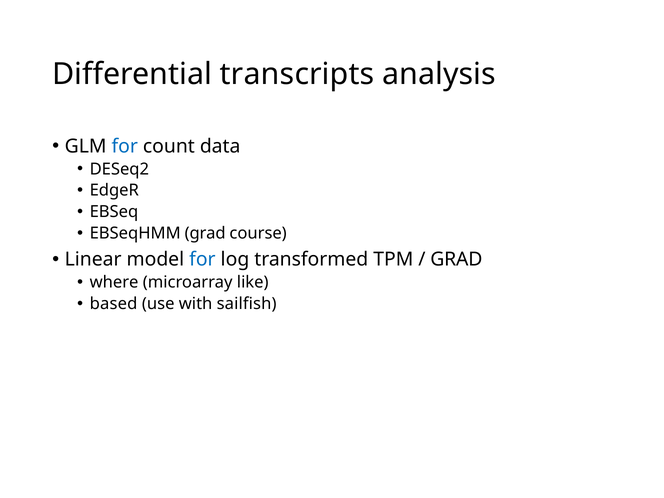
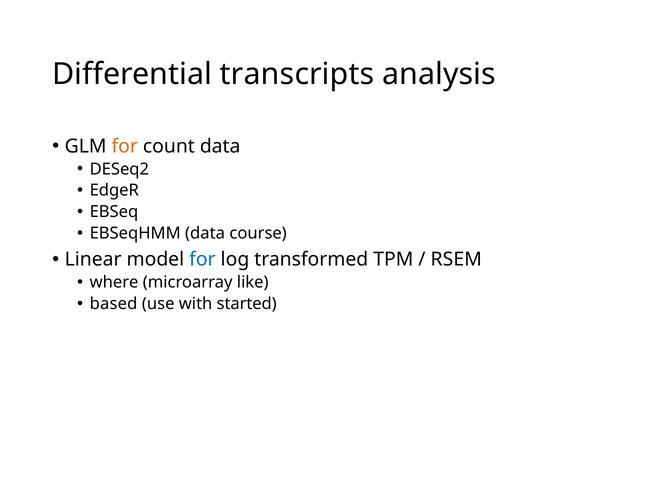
for at (125, 146) colour: blue -> orange
EBSeqHMM grad: grad -> data
GRAD at (456, 260): GRAD -> RSEM
sailfish: sailfish -> started
